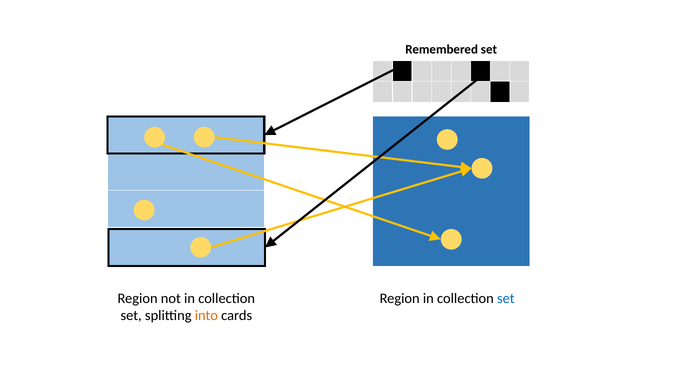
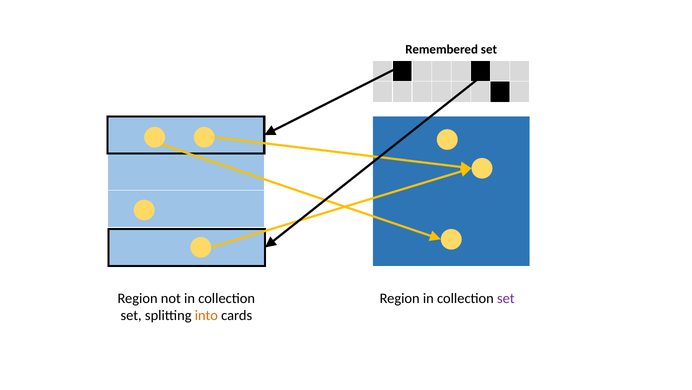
set at (506, 298) colour: blue -> purple
